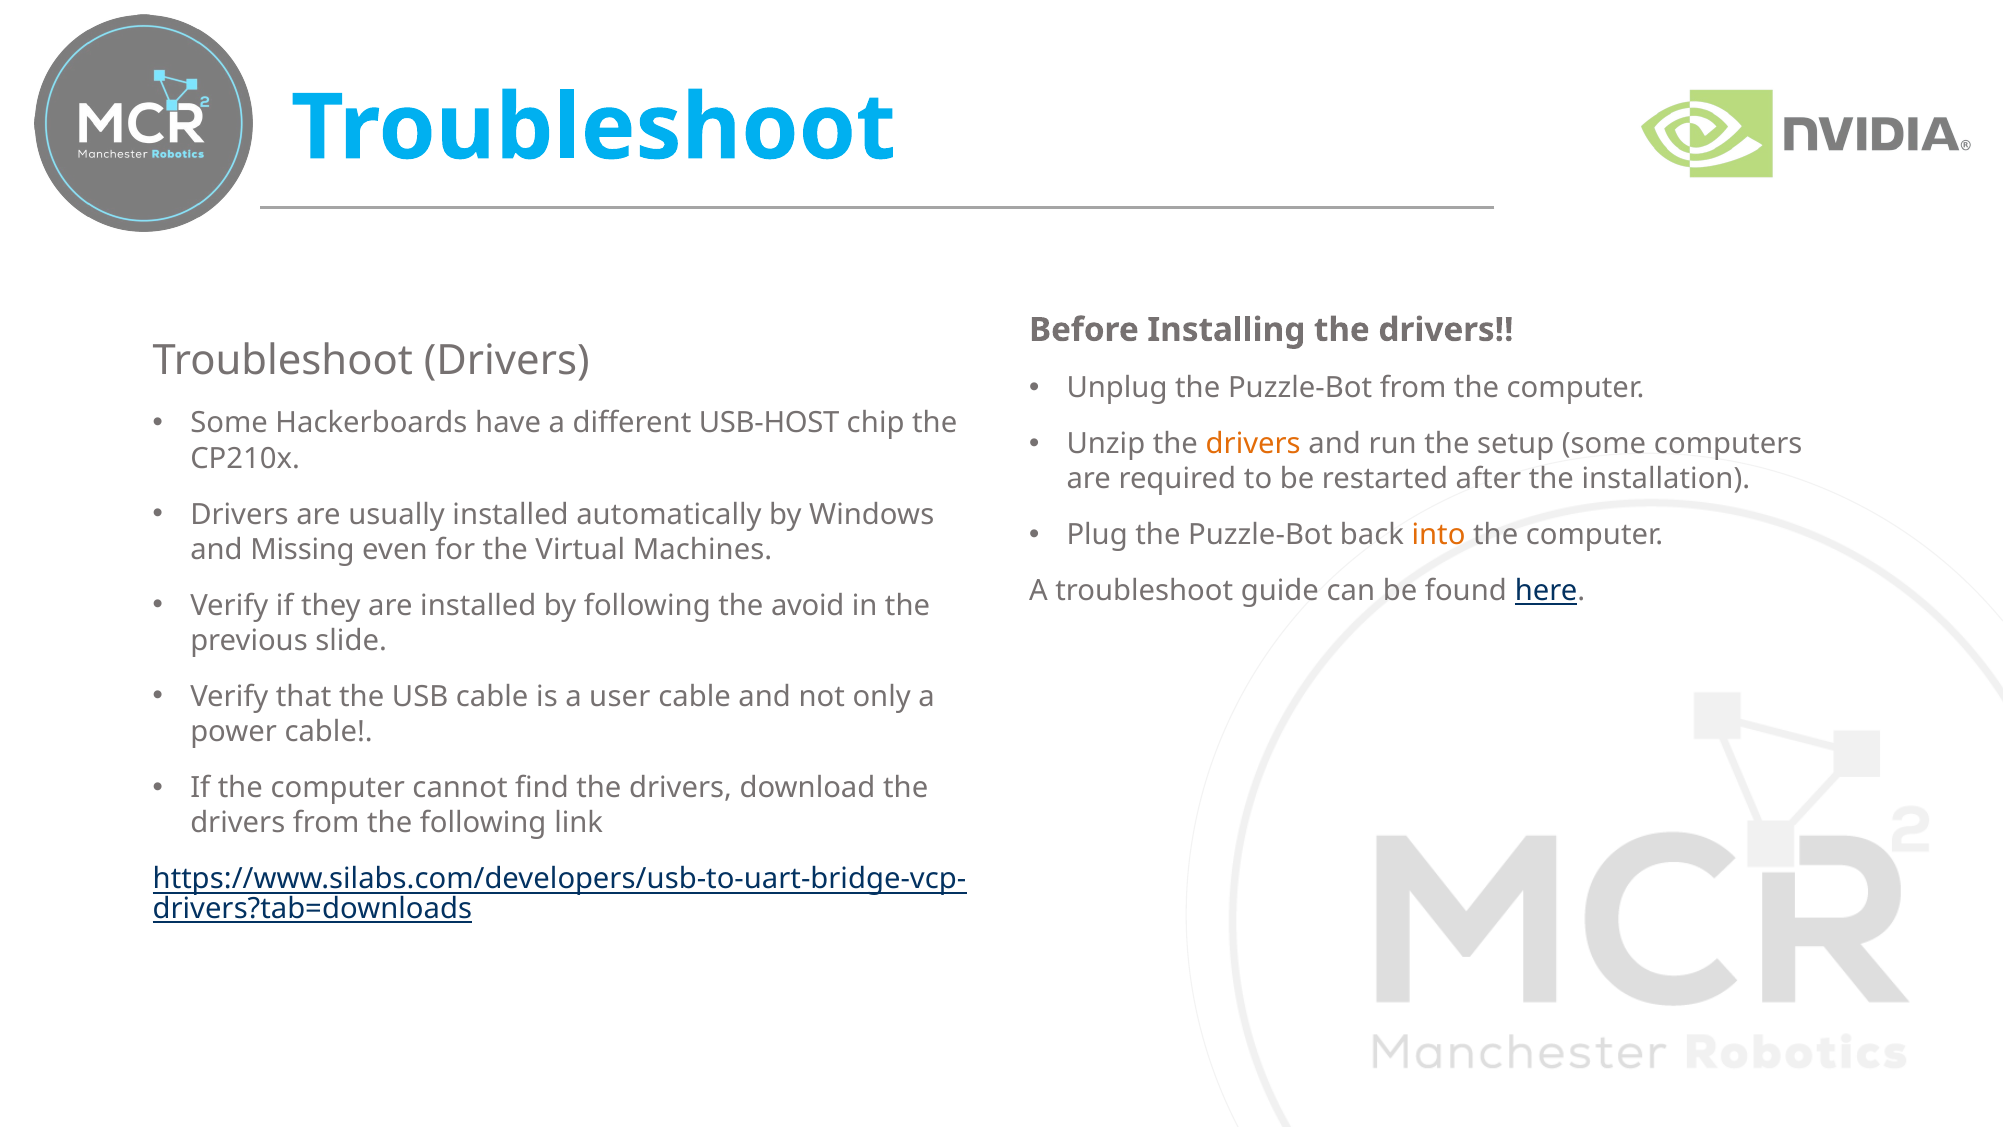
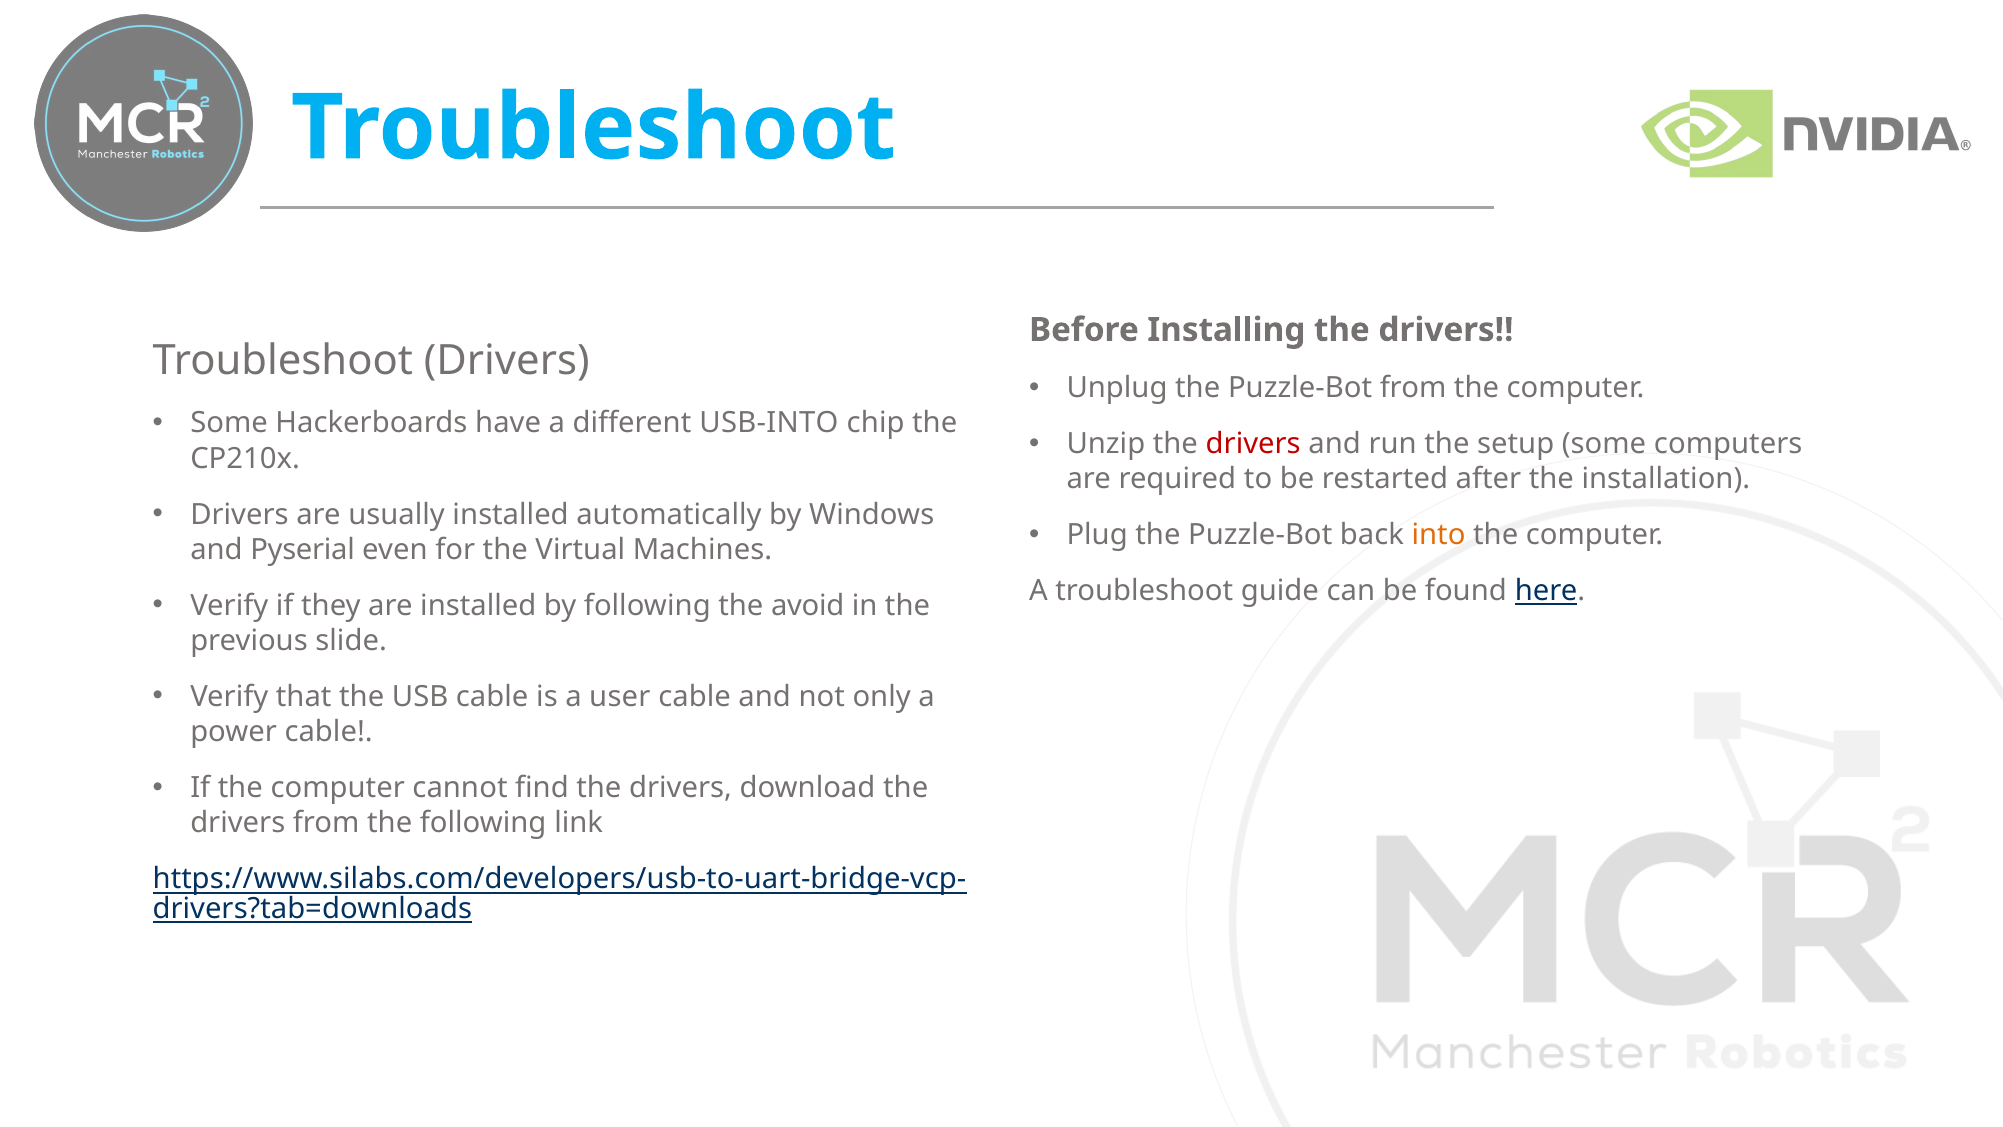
USB-HOST: USB-HOST -> USB-INTO
drivers at (1253, 444) colour: orange -> red
Missing: Missing -> Pyserial
